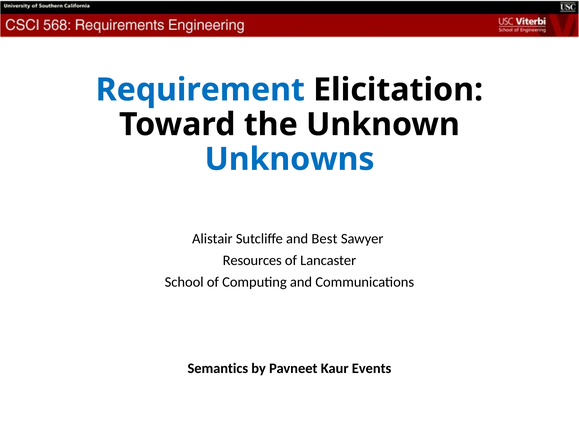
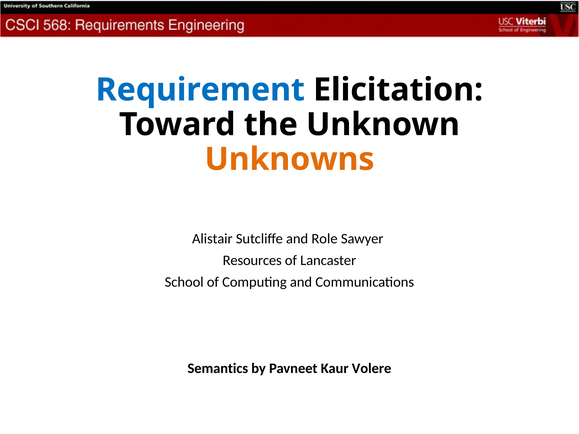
Unknowns colour: blue -> orange
Best: Best -> Role
Events: Events -> Volere
